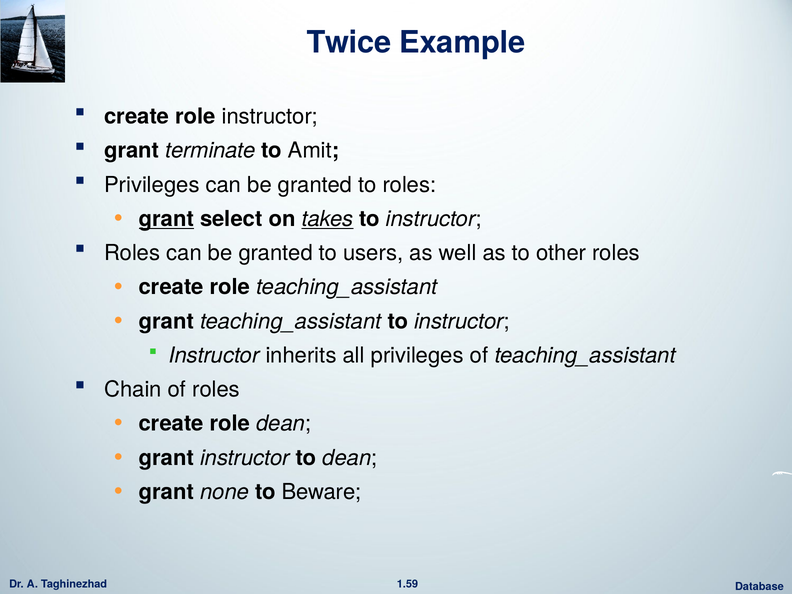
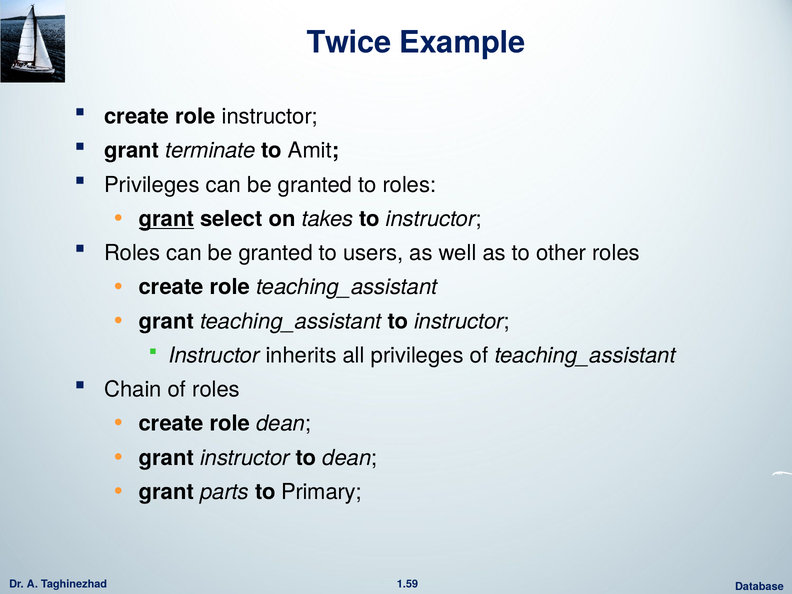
takes underline: present -> none
none: none -> parts
Beware: Beware -> Primary
